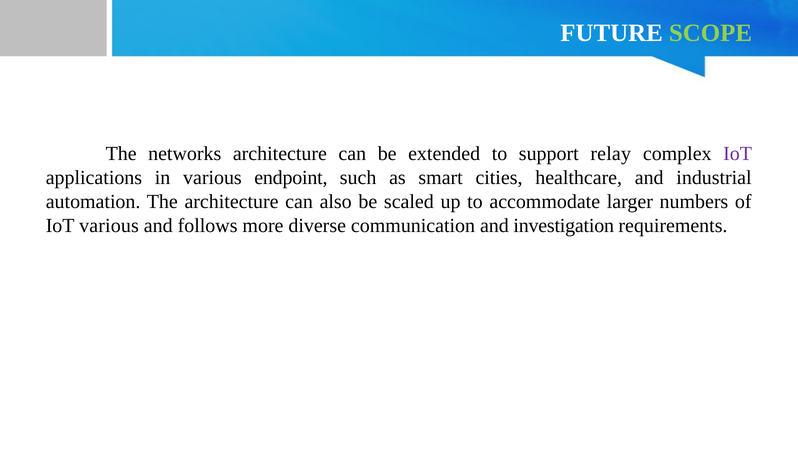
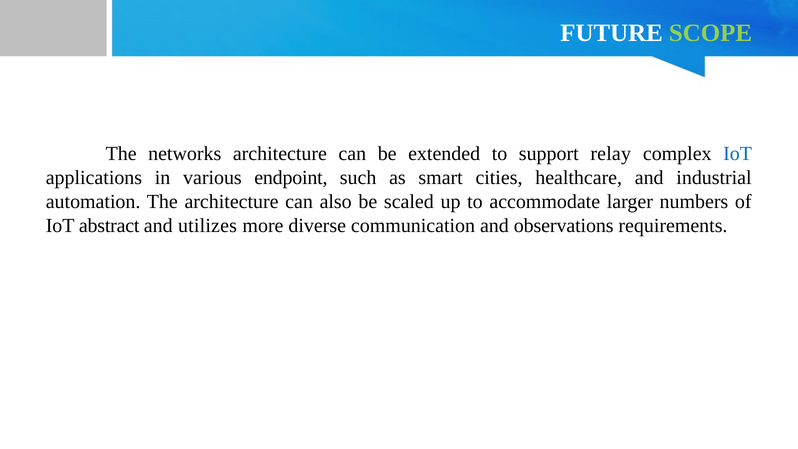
IoT at (738, 154) colour: purple -> blue
IoT various: various -> abstract
follows: follows -> utilizes
investigation: investigation -> observations
